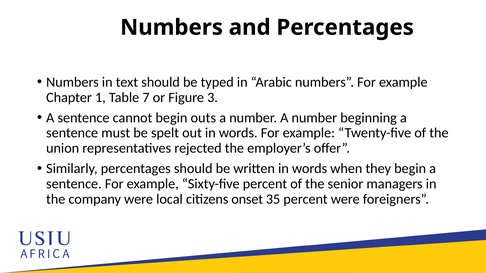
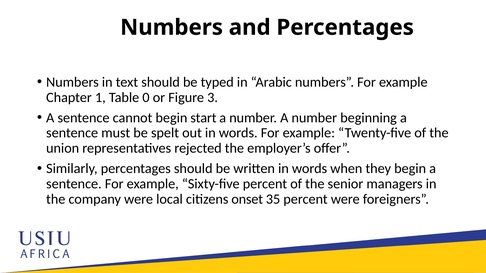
7: 7 -> 0
outs: outs -> start
